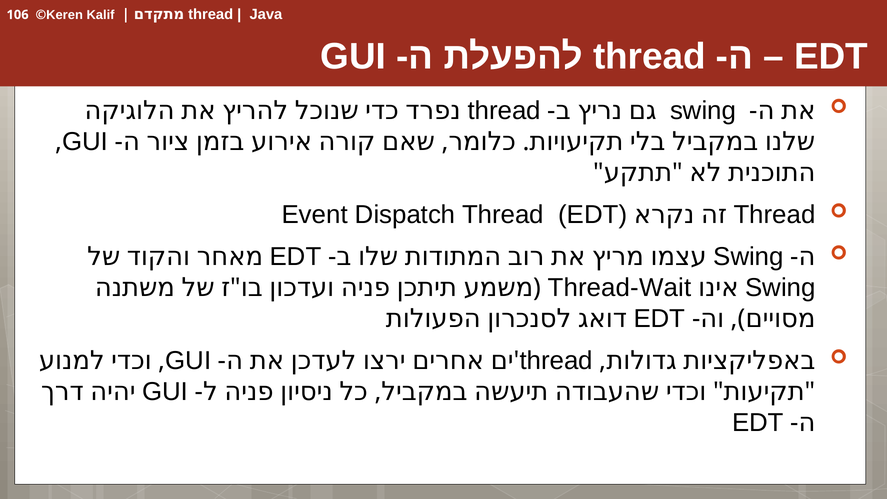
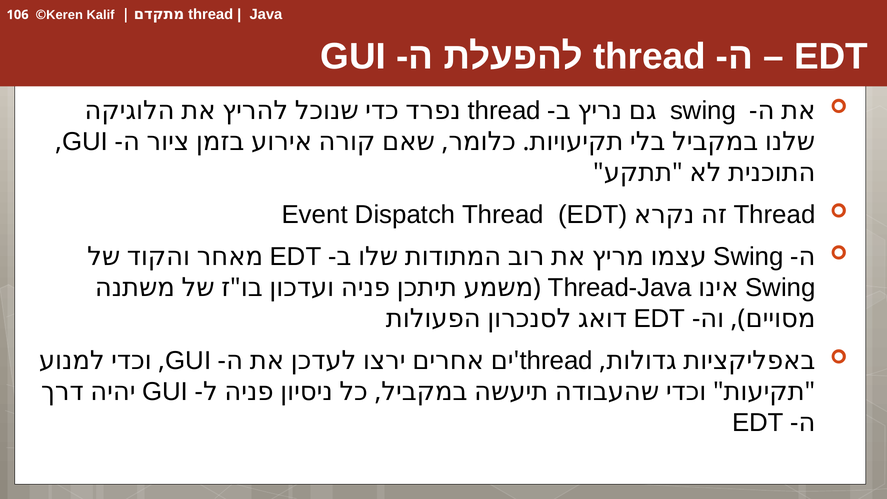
Thread-Wait: Thread-Wait -> Thread-Java
